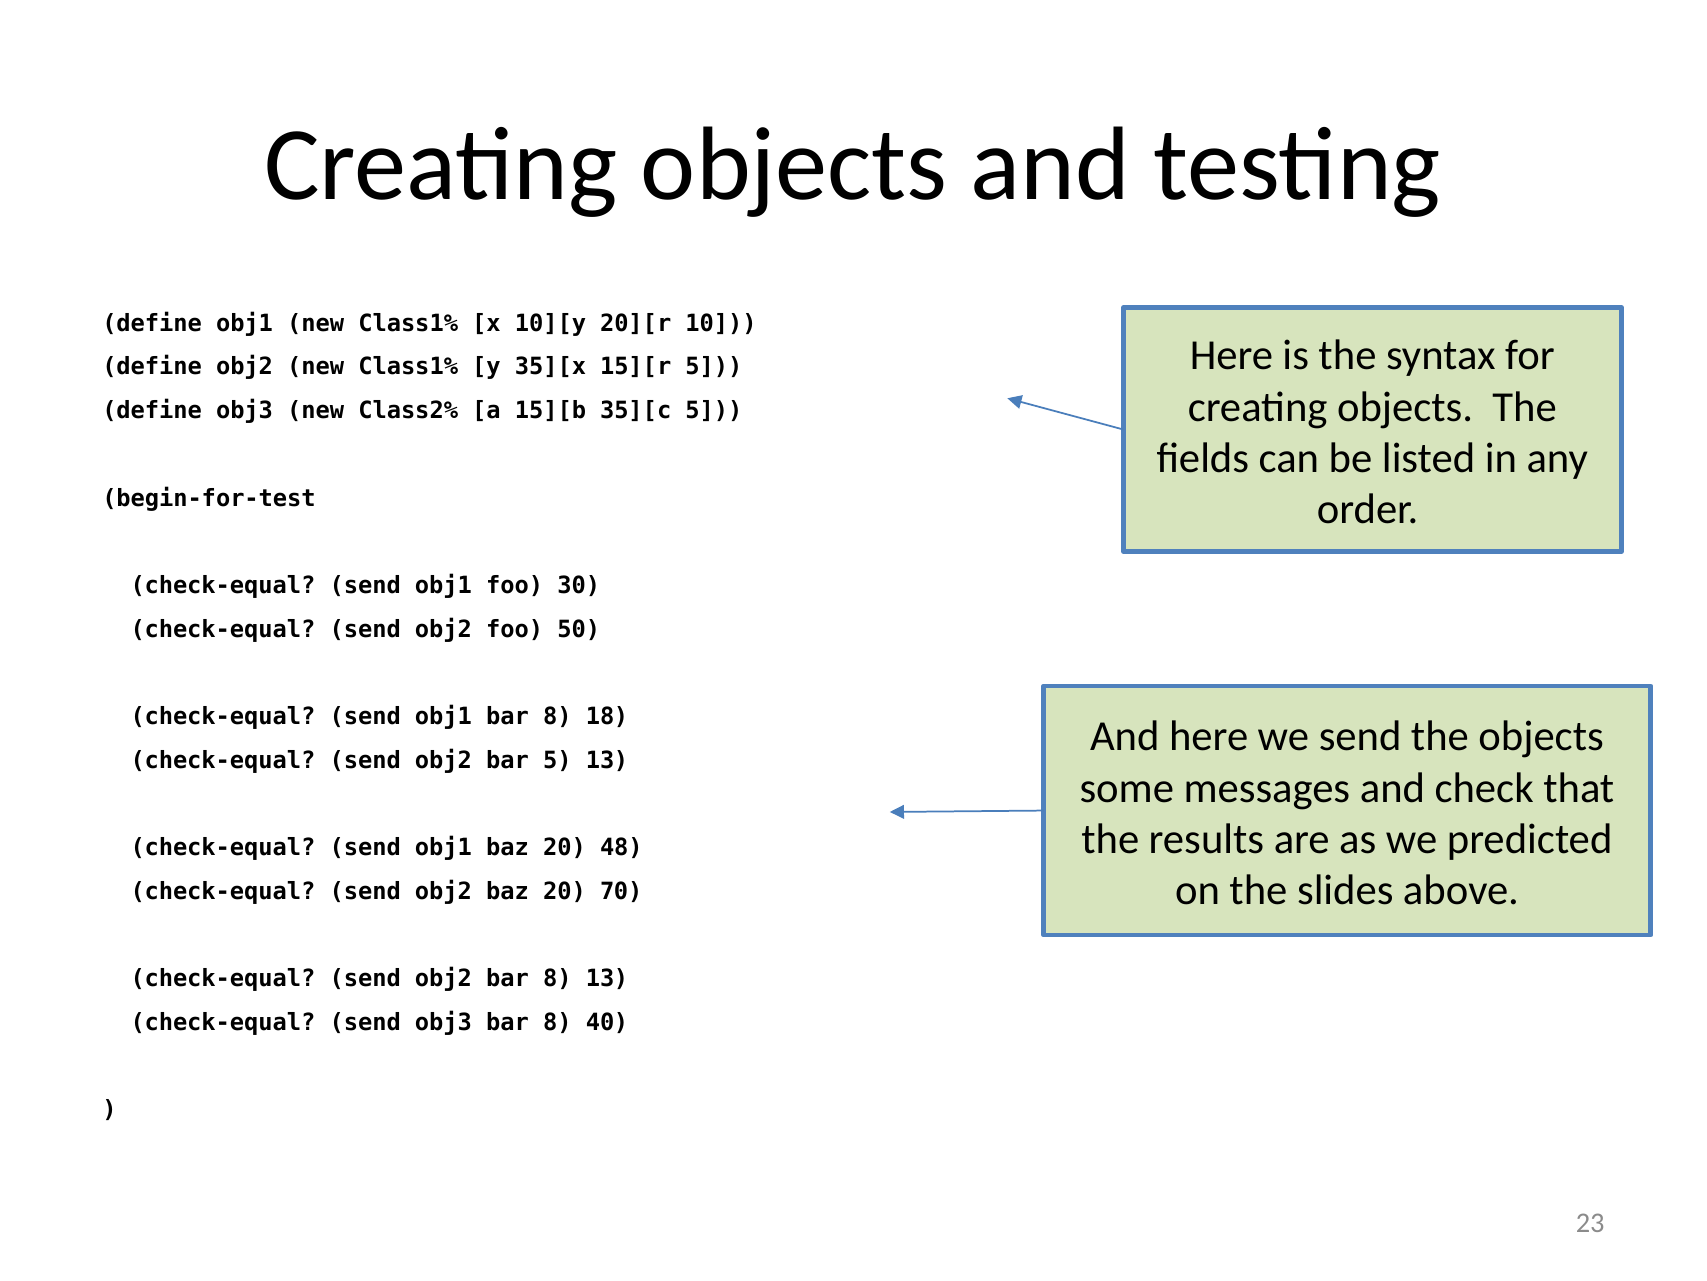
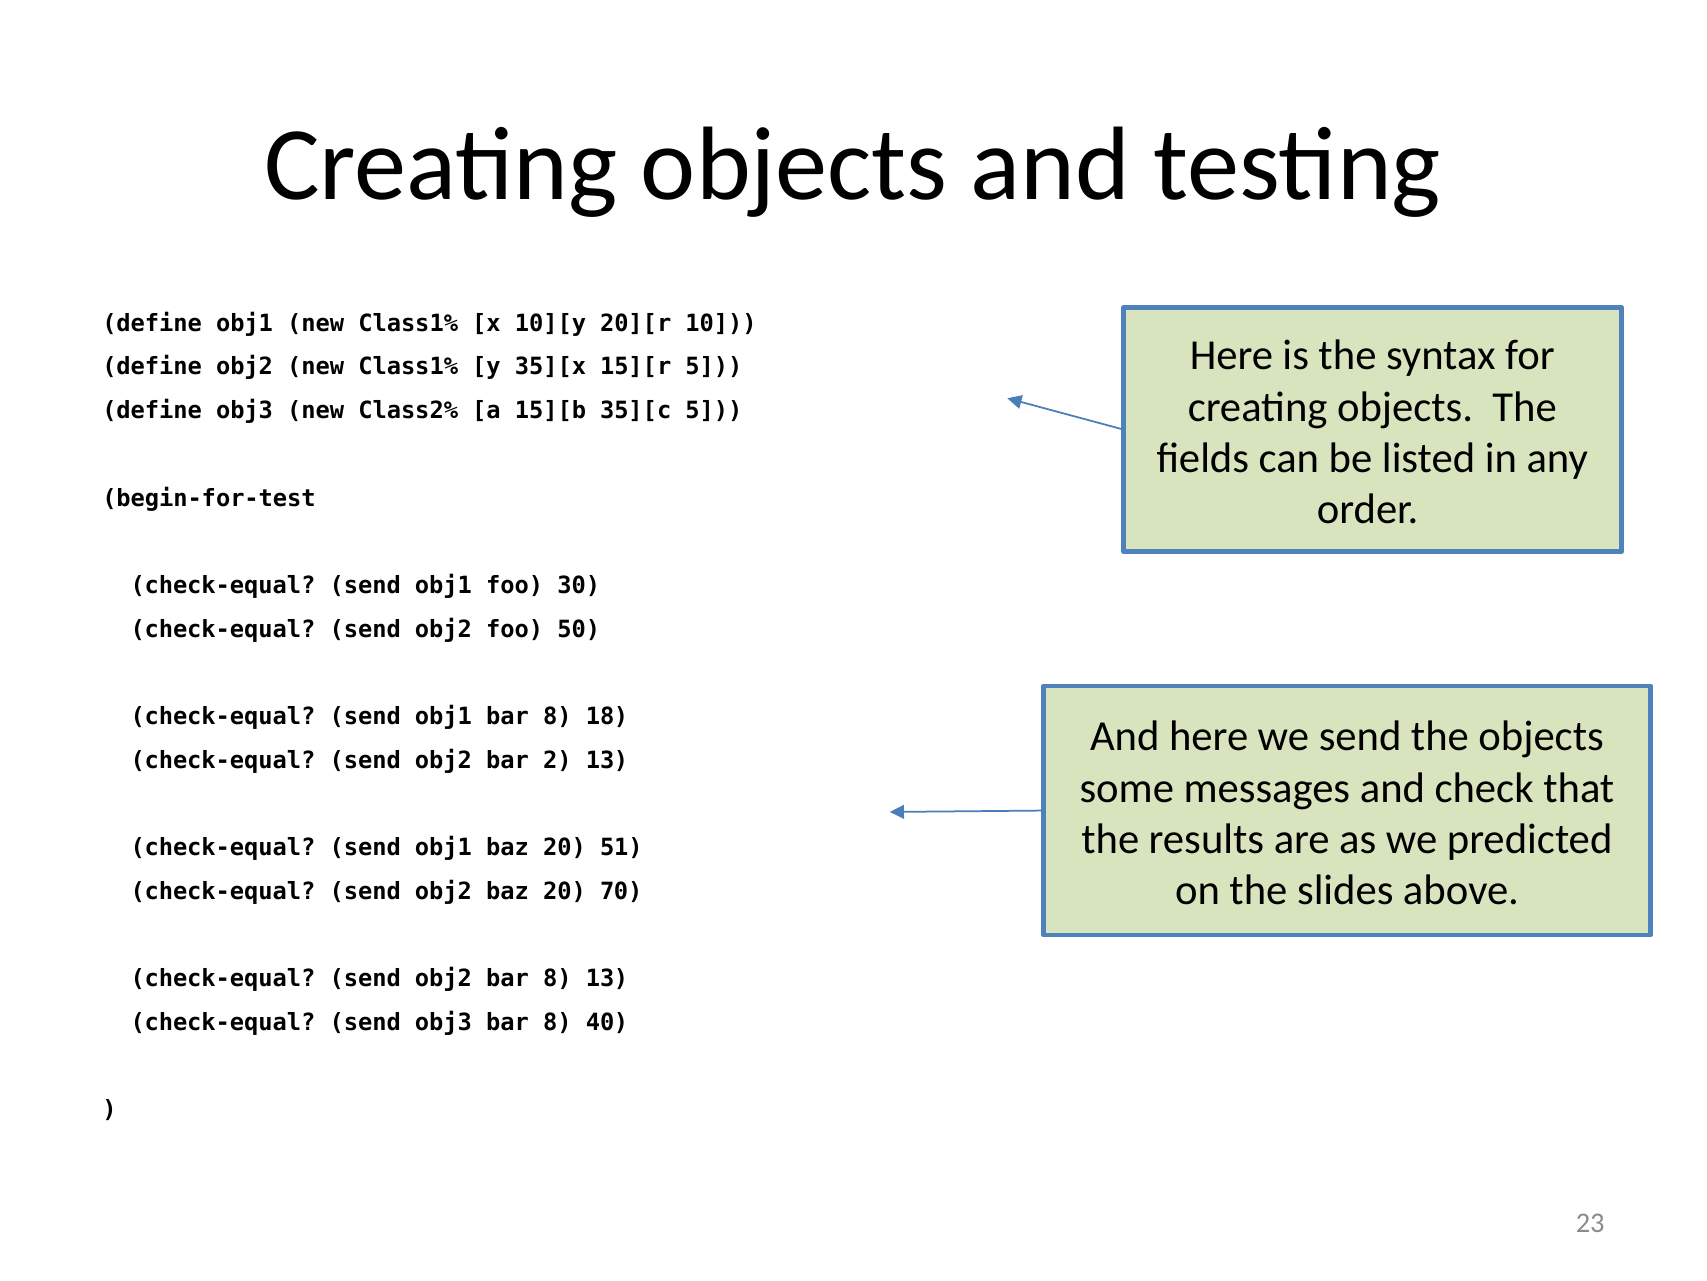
bar 5: 5 -> 2
48: 48 -> 51
